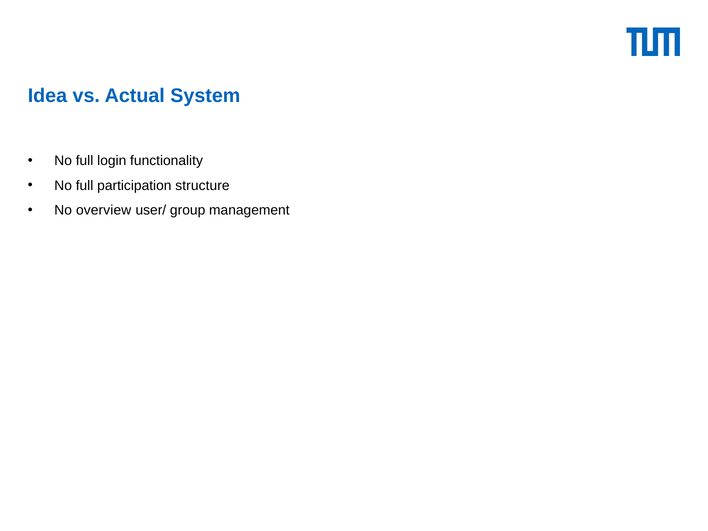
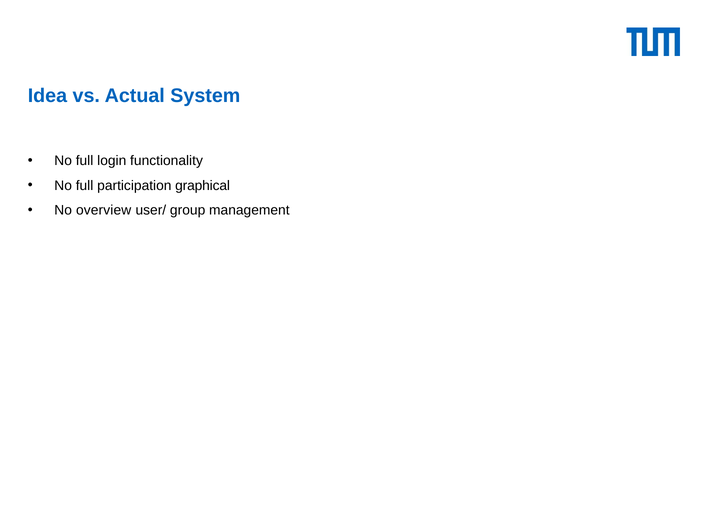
structure: structure -> graphical
